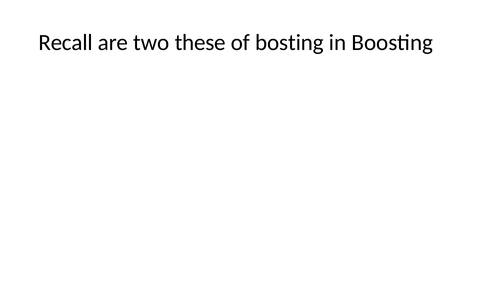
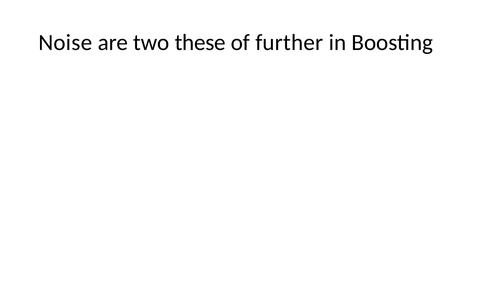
Recall: Recall -> Noise
bosting: bosting -> further
